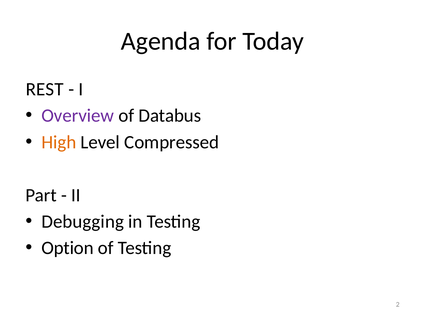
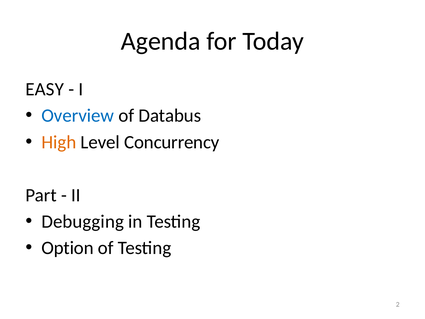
REST: REST -> EASY
Overview colour: purple -> blue
Compressed: Compressed -> Concurrency
